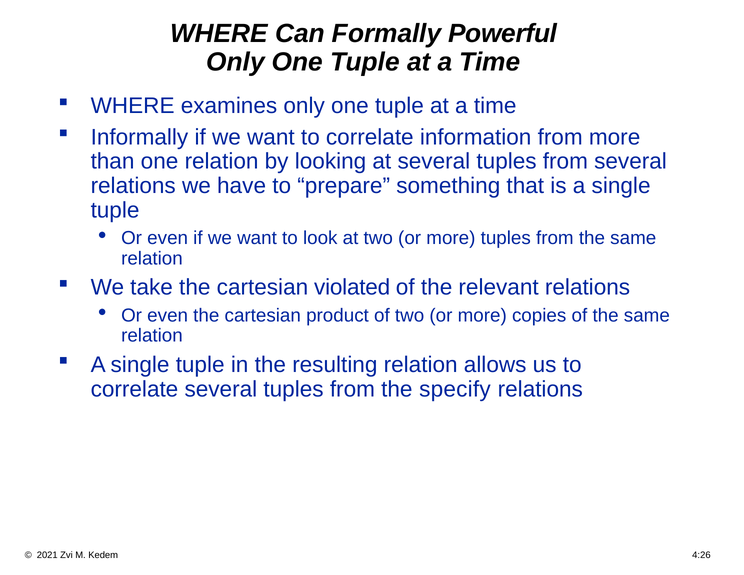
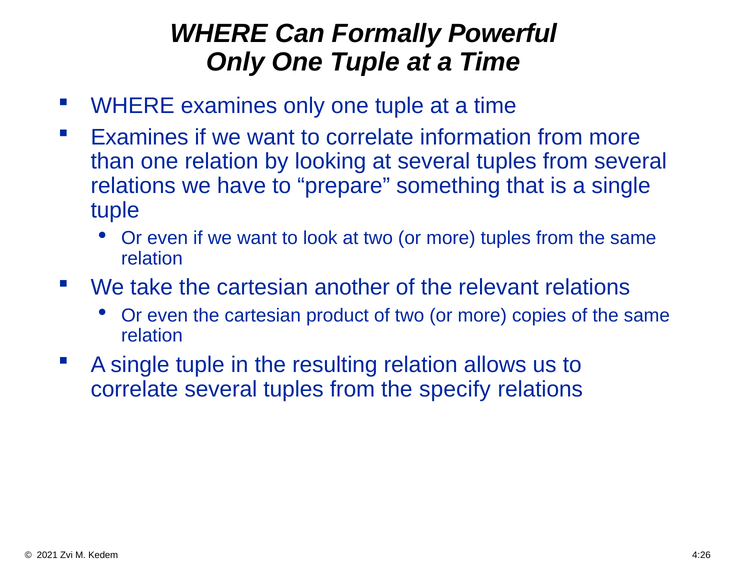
Informally at (139, 137): Informally -> Examines
violated: violated -> another
